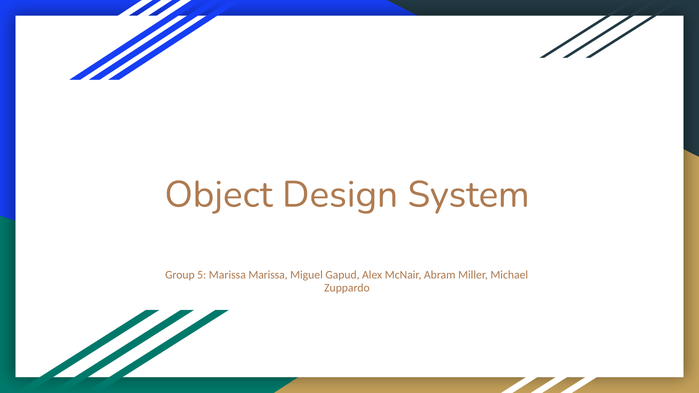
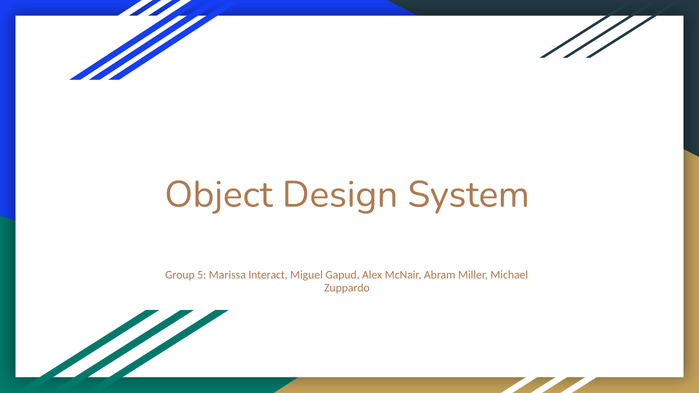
Marissa Marissa: Marissa -> Interact
